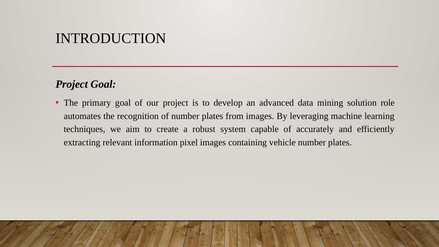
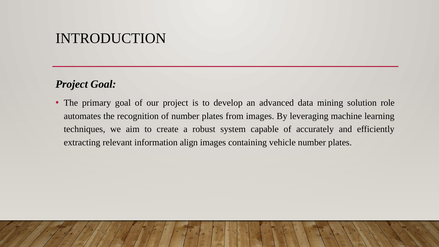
pixel: pixel -> align
